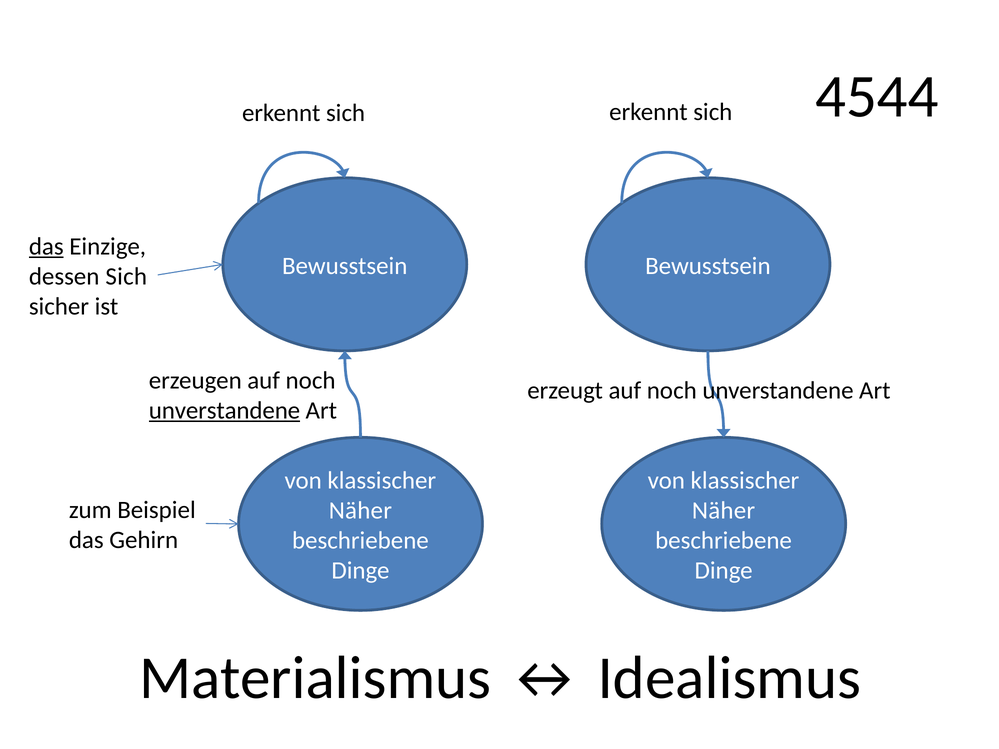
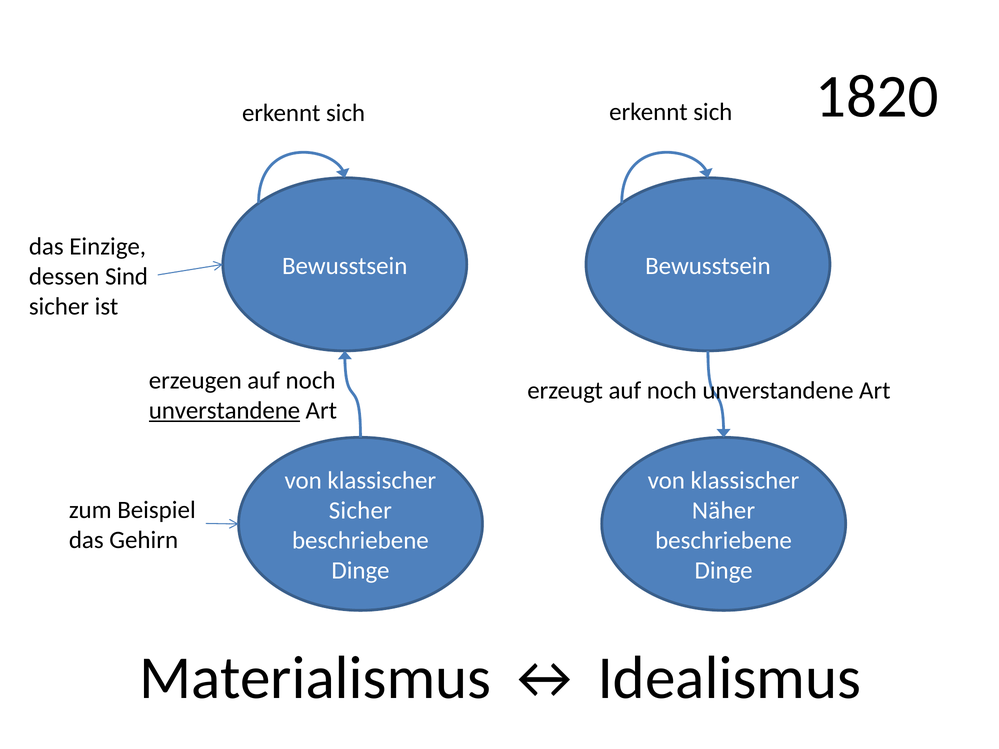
4544: 4544 -> 1820
das at (46, 247) underline: present -> none
dessen Sich: Sich -> Sind
Näher at (360, 511): Näher -> Sicher
